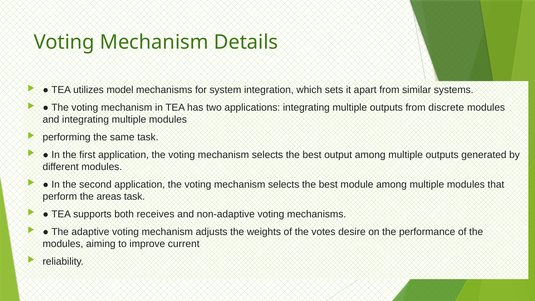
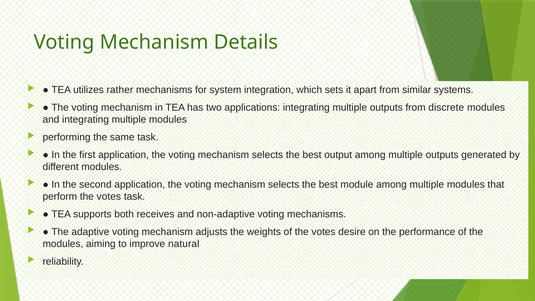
model: model -> rather
perform the areas: areas -> votes
current: current -> natural
